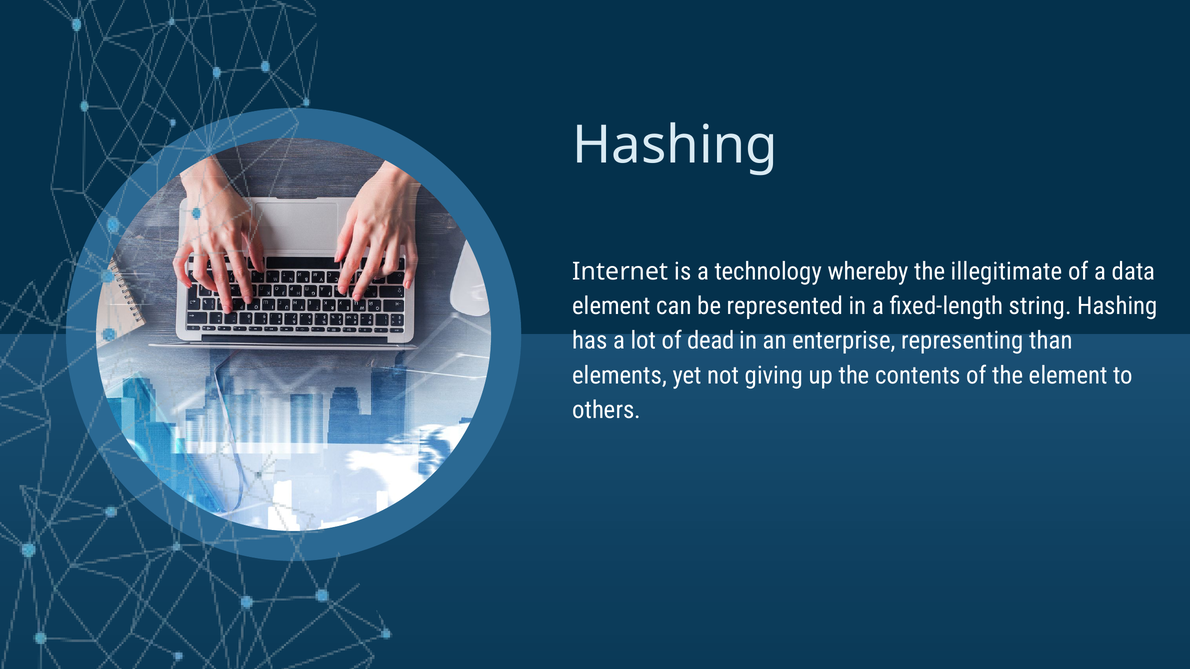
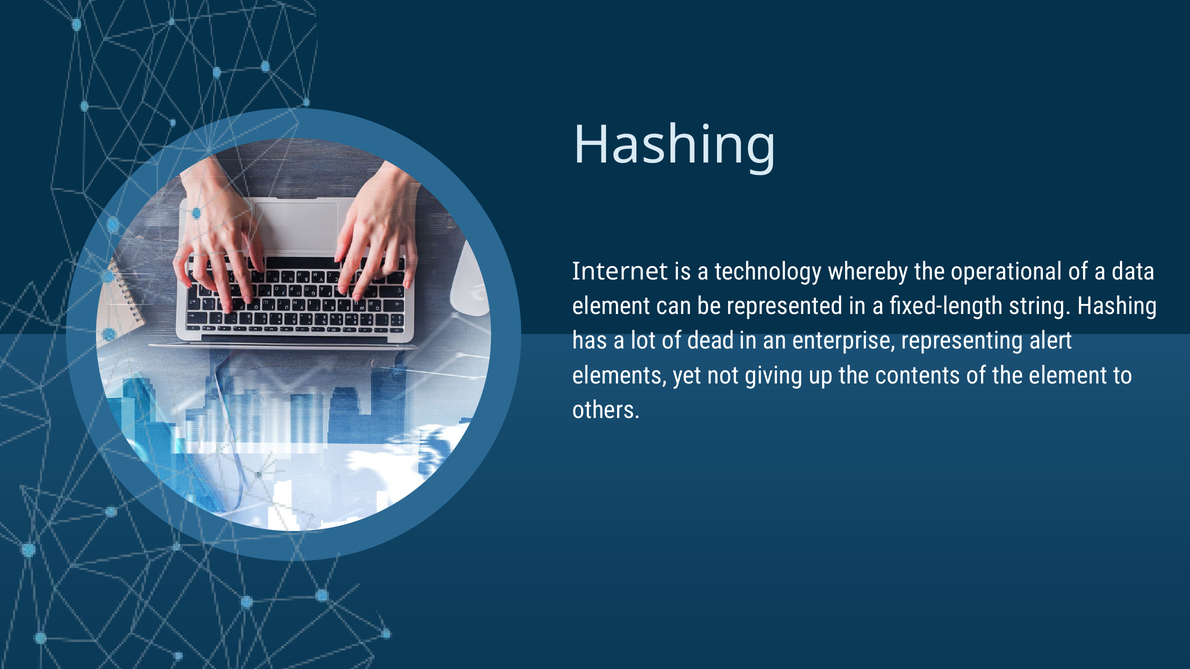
illegitimate: illegitimate -> operational
than: than -> alert
